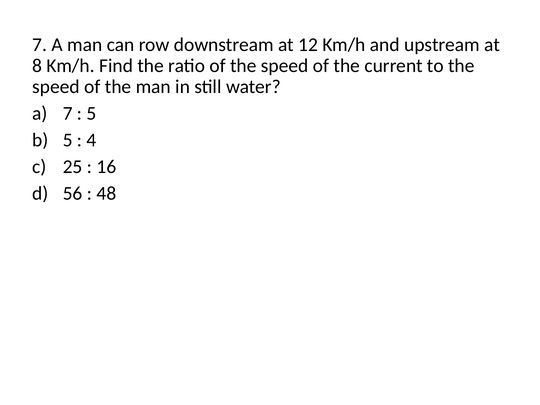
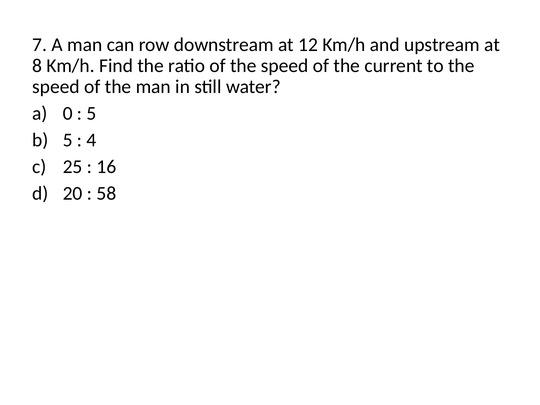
a 7: 7 -> 0
56: 56 -> 20
48: 48 -> 58
